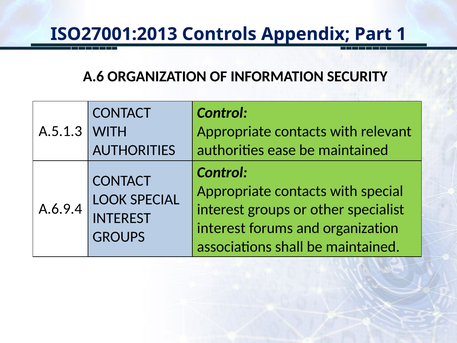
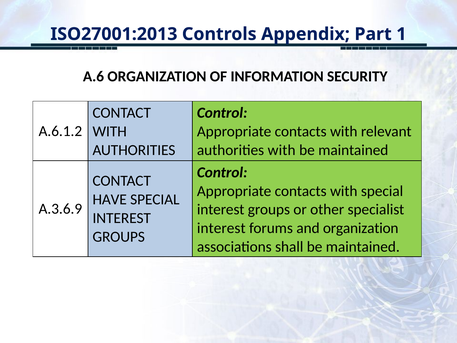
A.5.1.3: A.5.1.3 -> A.6.1.2
authorities ease: ease -> with
LOOK: LOOK -> HAVE
A.6.9.4: A.6.9.4 -> A.3.6.9
